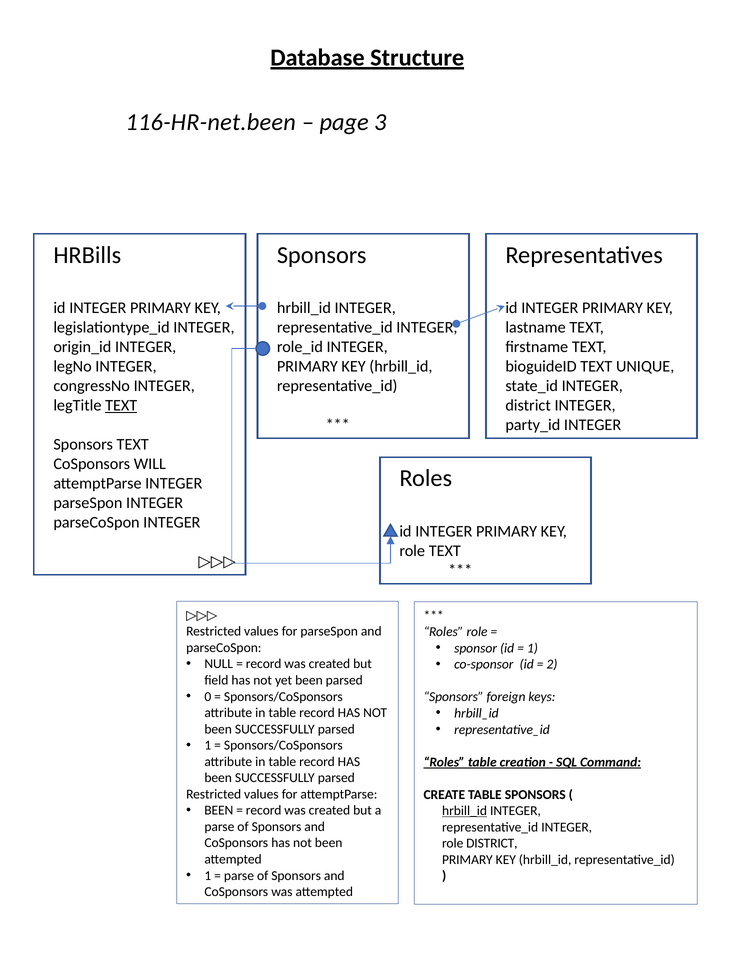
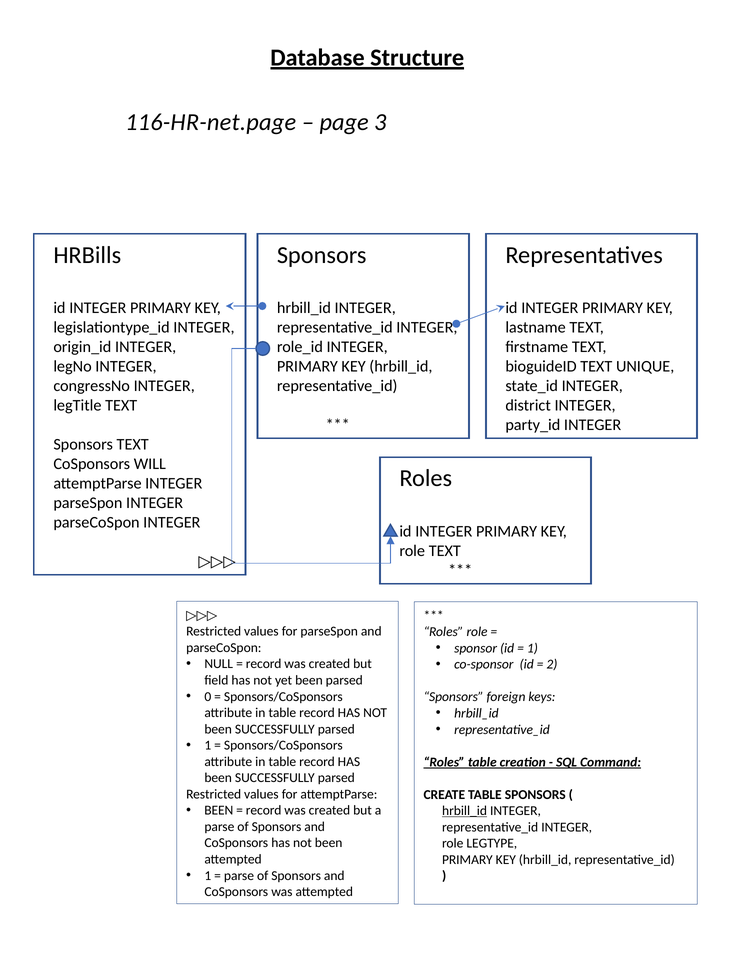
116-HR-net.been: 116-HR-net.been -> 116-HR-net.page
TEXT at (121, 405) underline: present -> none
role DISTRICT: DISTRICT -> LEGTYPE
